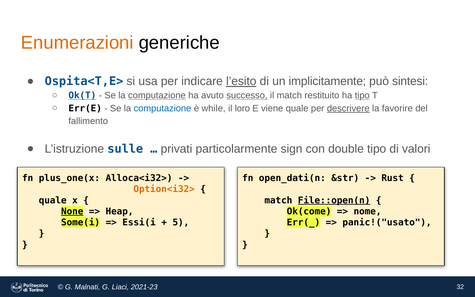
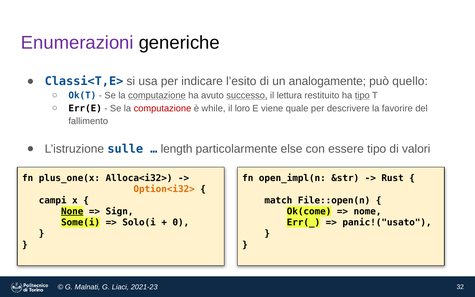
Enumerazioni colour: orange -> purple
Ospita<T,E>: Ospita<T,E> -> Classi<T,E>
l’esito underline: present -> none
implicitamente: implicitamente -> analogamente
sintesi: sintesi -> quello
Ok(T underline: present -> none
il match: match -> lettura
computazione at (162, 108) colour: blue -> red
descrivere underline: present -> none
privati: privati -> length
sign: sign -> else
double: double -> essere
open_dati(n: open_dati(n -> open_impl(n
quale at (53, 200): quale -> campi
File::open(n underline: present -> none
Heap: Heap -> Sign
Essi(i: Essi(i -> Solo(i
5: 5 -> 0
